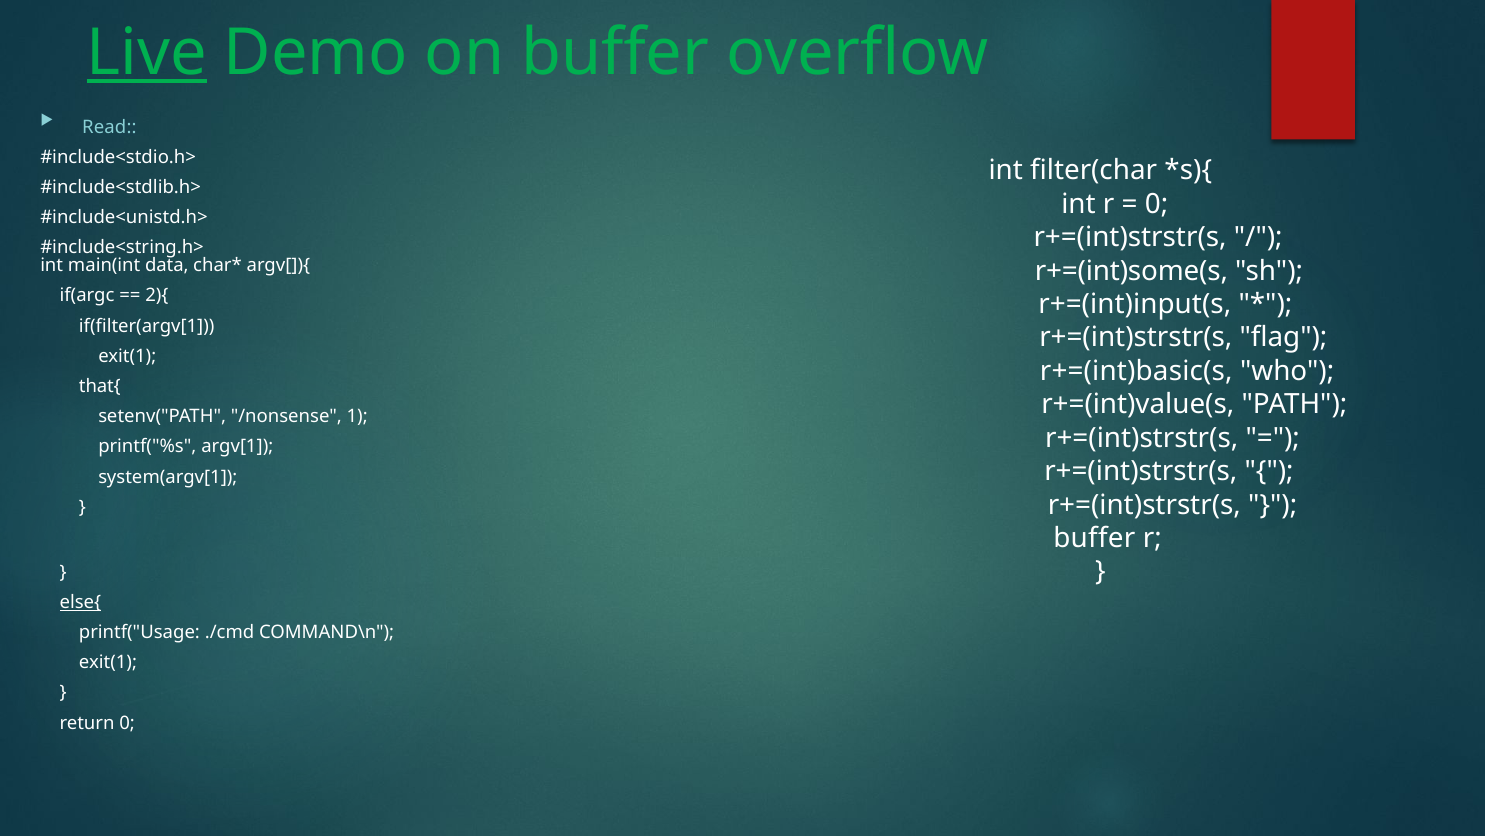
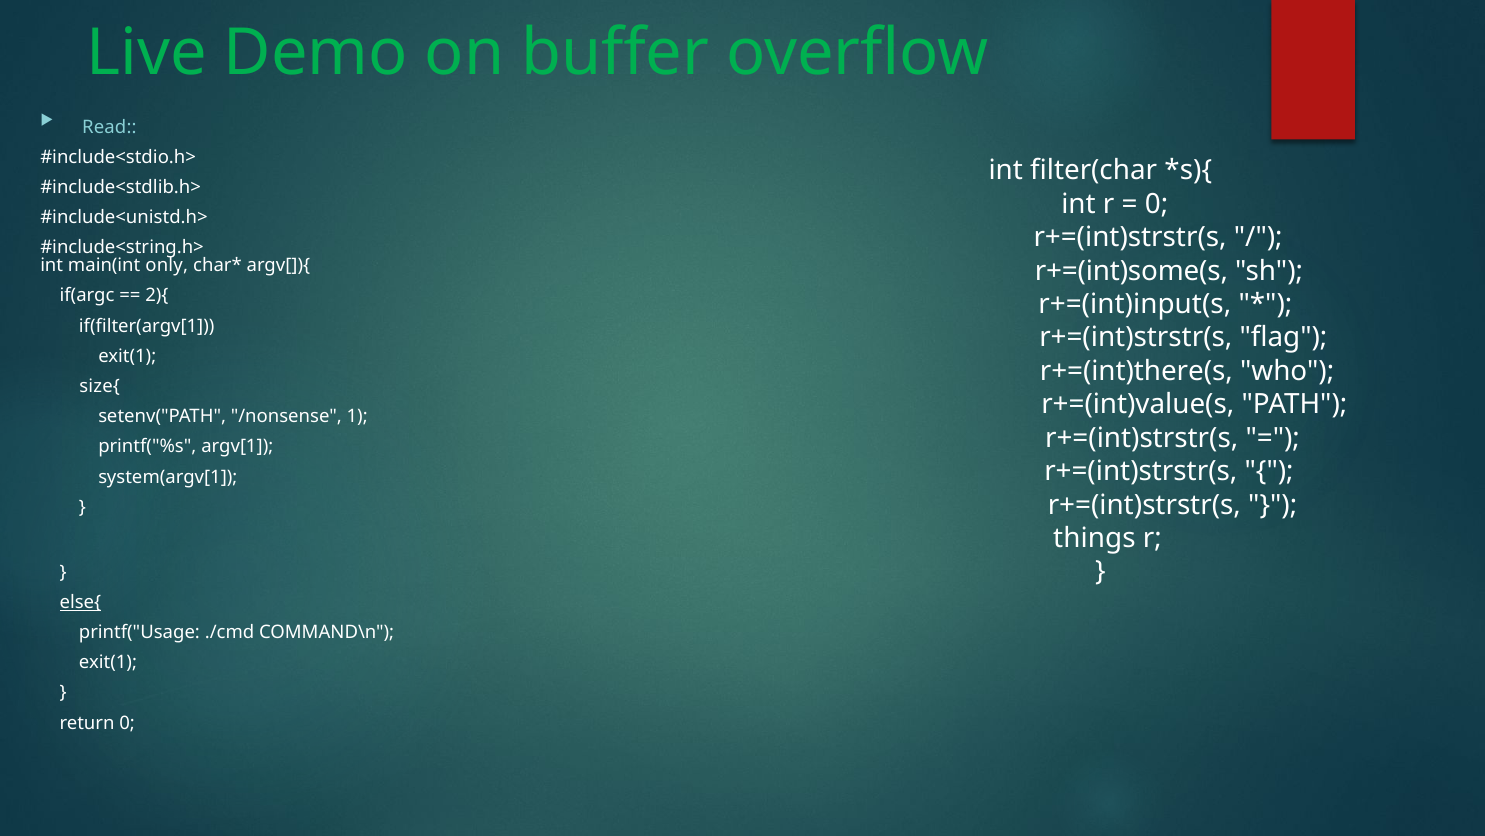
Live underline: present -> none
data: data -> only
r+=(int)basic(s: r+=(int)basic(s -> r+=(int)there(s
that{: that{ -> size{
buffer at (1094, 538): buffer -> things
